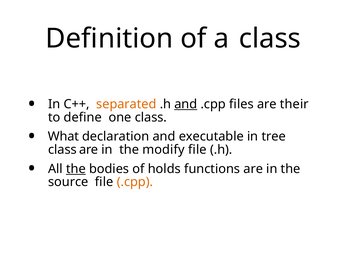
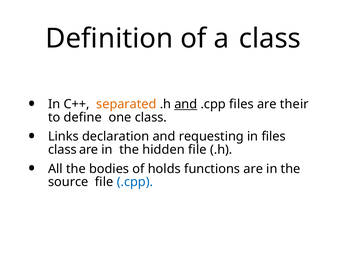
What: What -> Links
executable: executable -> requesting
in tree: tree -> files
modify: modify -> hidden
the at (76, 169) underline: present -> none
.cpp at (135, 182) colour: orange -> blue
